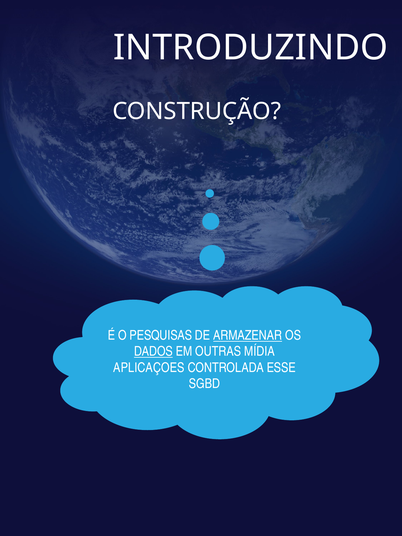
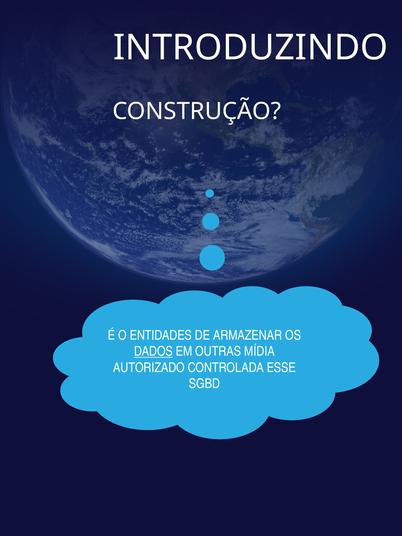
PESQUISAS: PESQUISAS -> ENTIDADES
ARMAZENAR underline: present -> none
APLICAÇOES: APLICAÇOES -> AUTORIZADO
